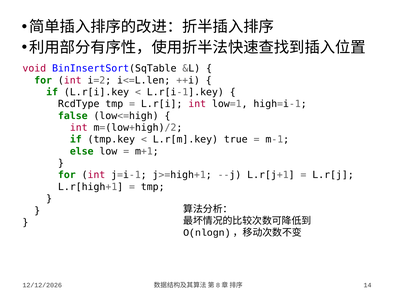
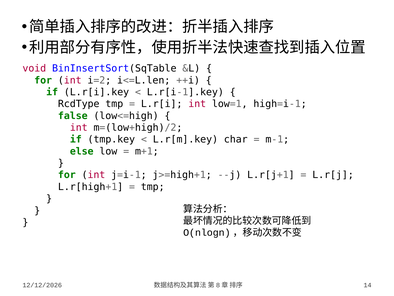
true: true -> char
